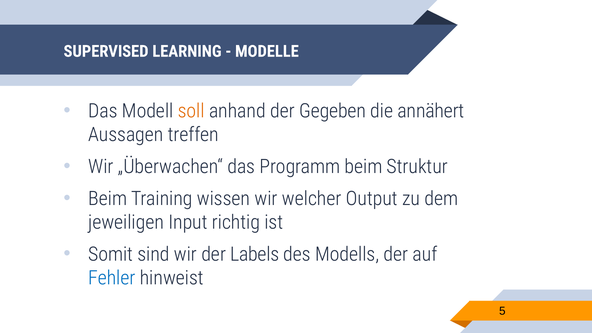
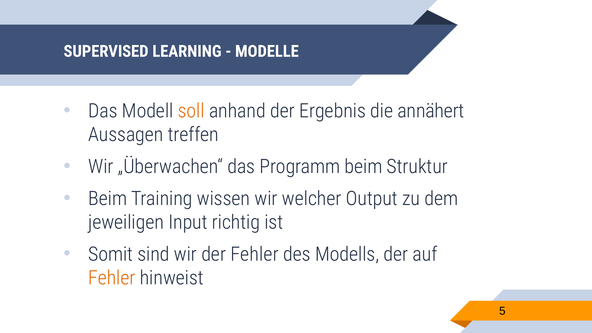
Gegeben: Gegeben -> Ergebnis
der Labels: Labels -> Fehler
Fehler at (112, 278) colour: blue -> orange
